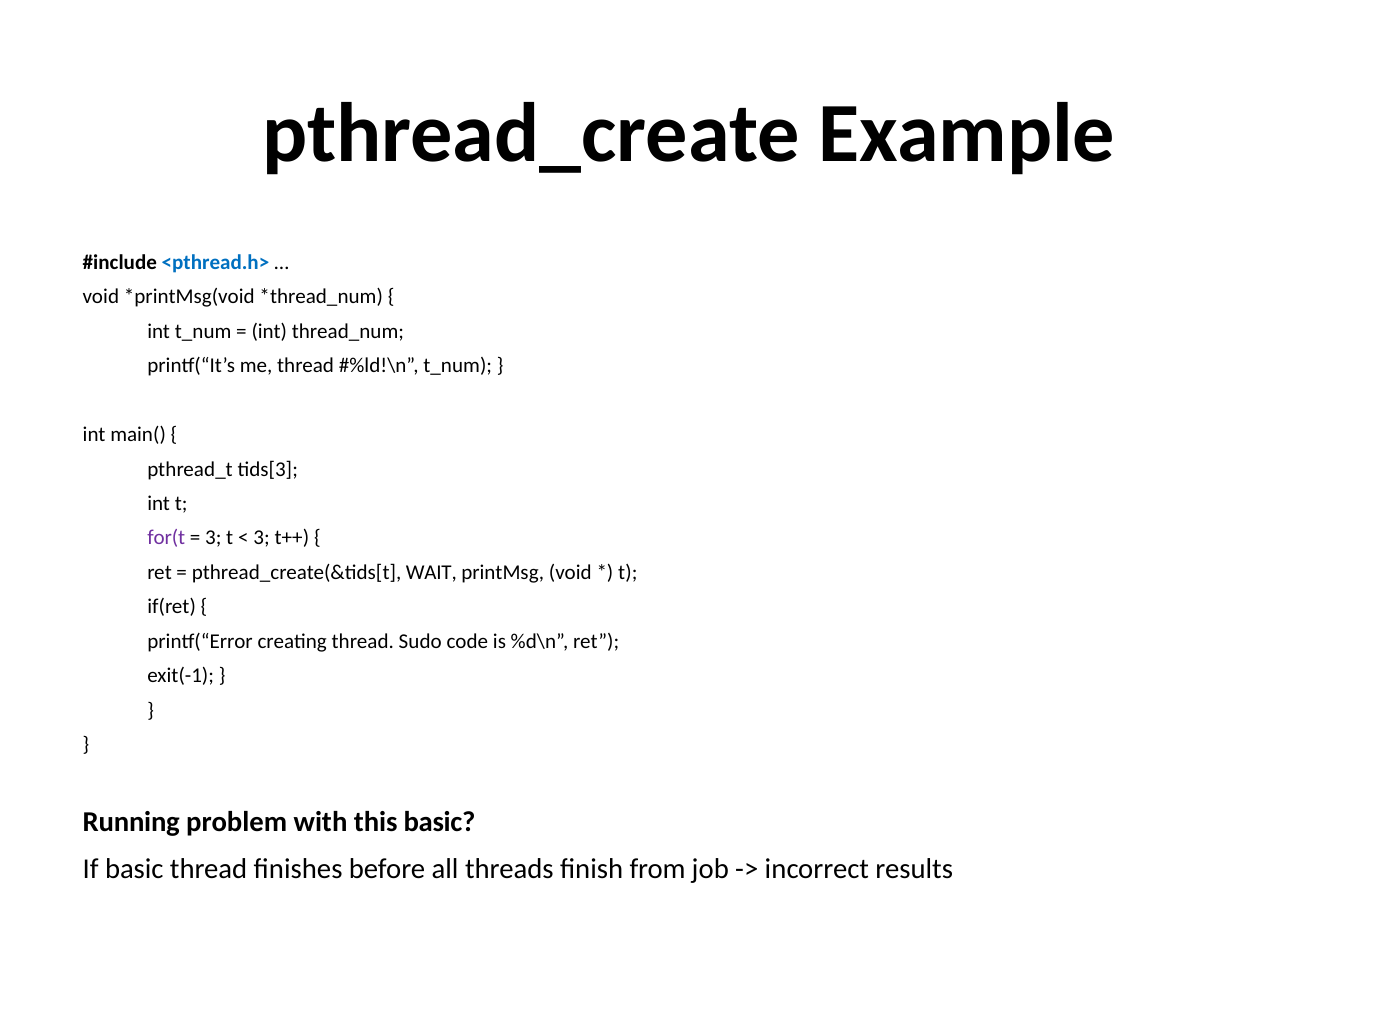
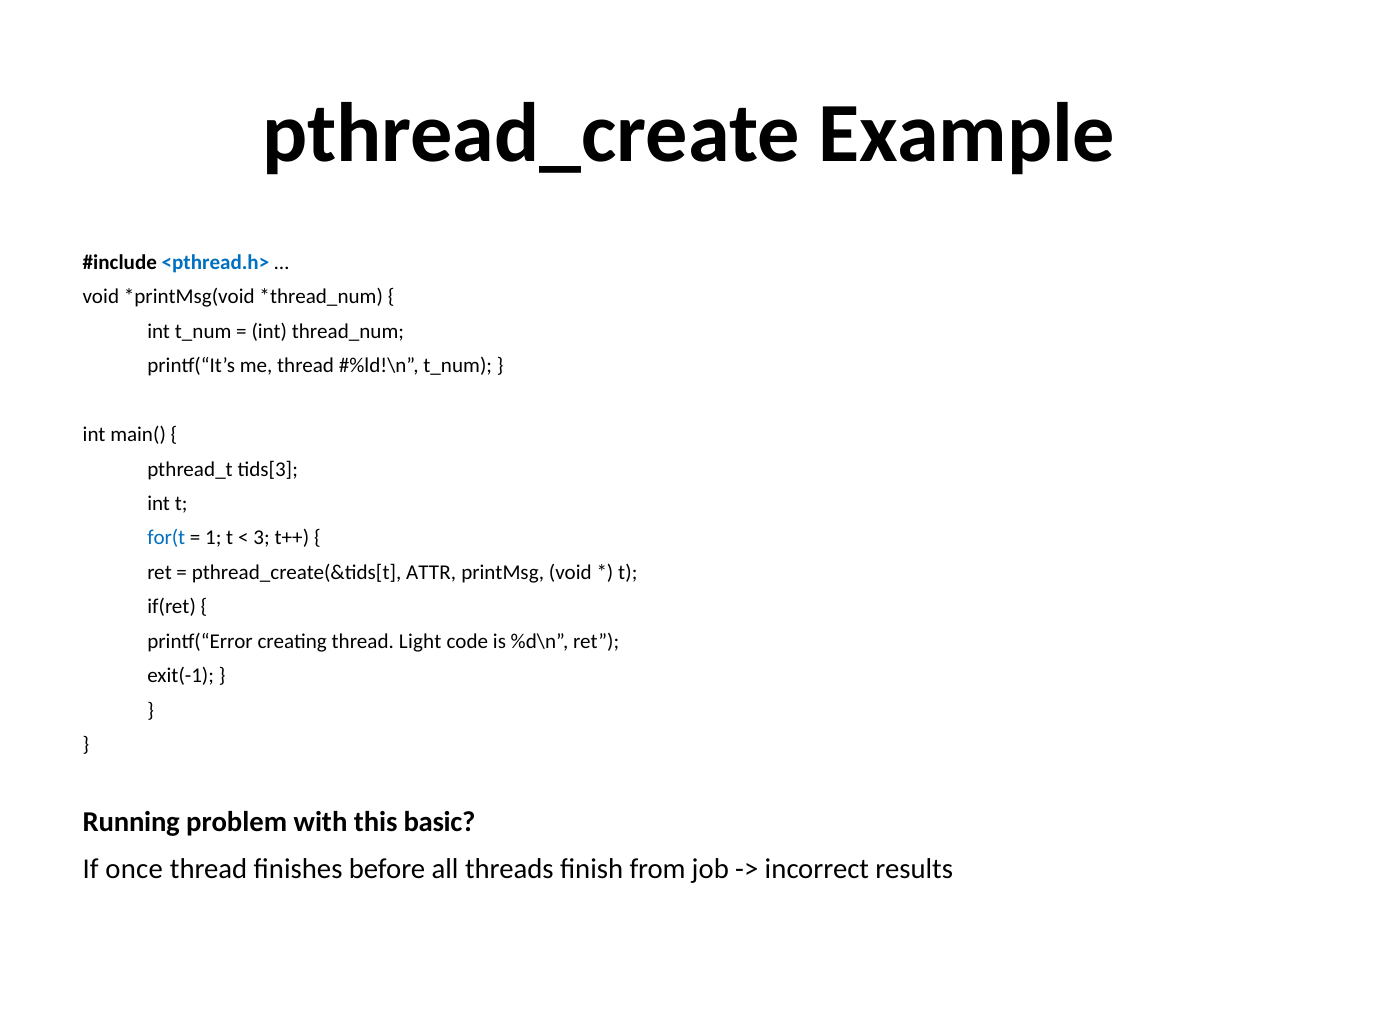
for(t colour: purple -> blue
3 at (213, 538): 3 -> 1
WAIT: WAIT -> ATTR
Sudo: Sudo -> Light
If basic: basic -> once
